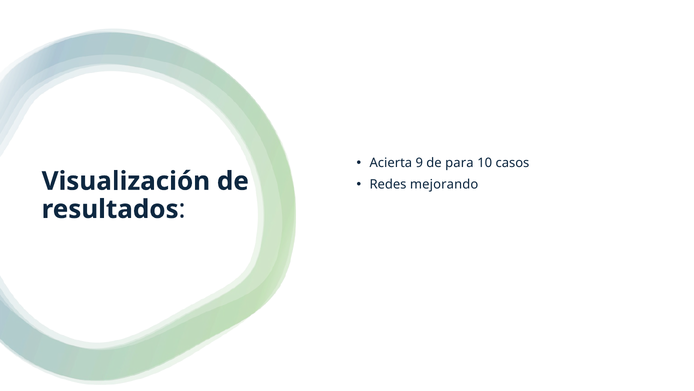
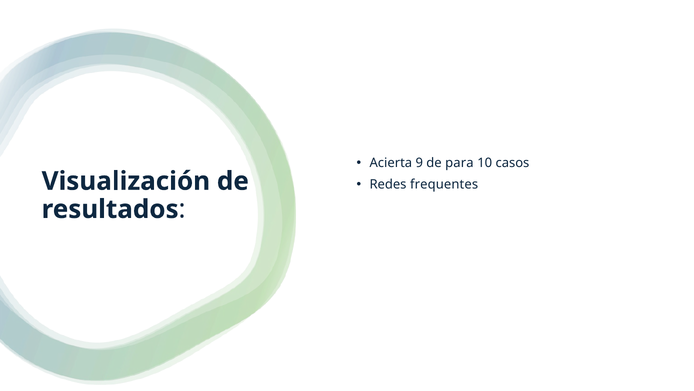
mejorando: mejorando -> frequentes
